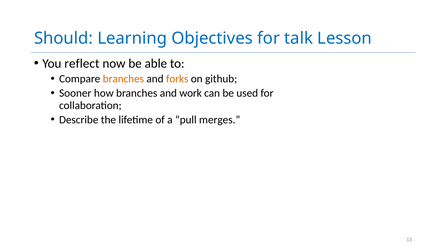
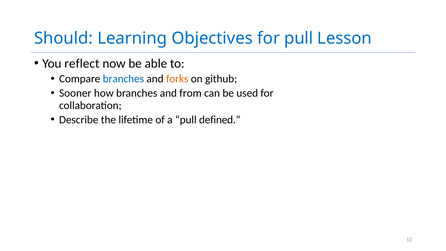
for talk: talk -> pull
branches at (123, 79) colour: orange -> blue
work: work -> from
merges: merges -> defined
